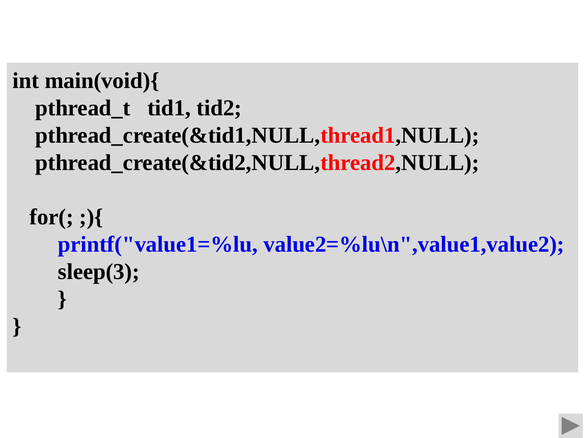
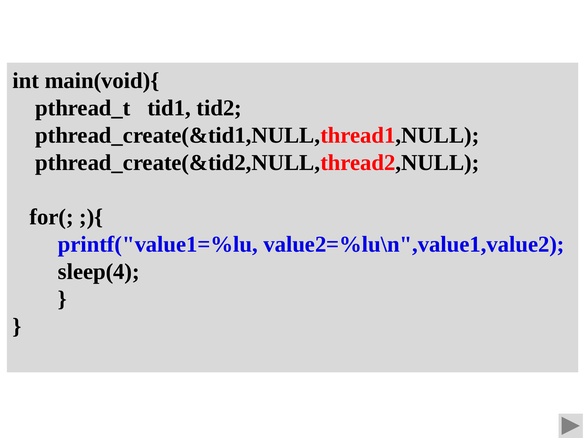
sleep(3: sleep(3 -> sleep(4
